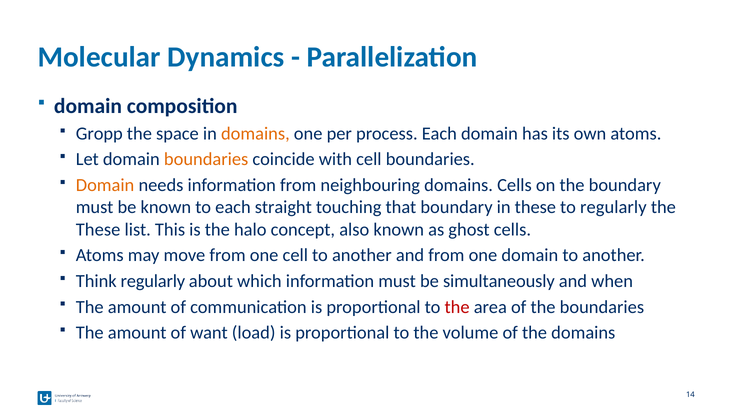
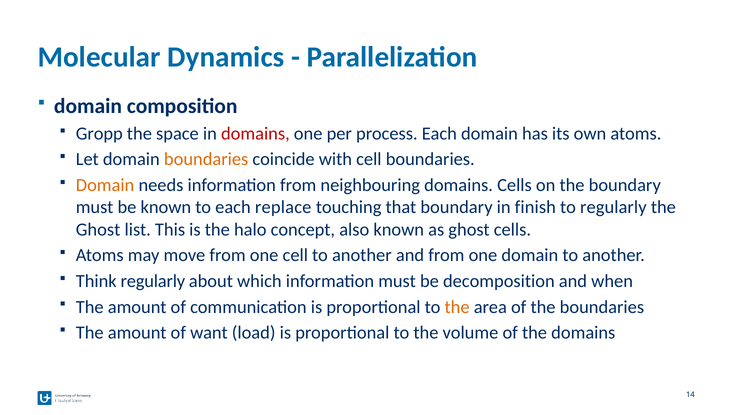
domains at (255, 134) colour: orange -> red
straight: straight -> replace
in these: these -> finish
These at (98, 230): These -> Ghost
simultaneously: simultaneously -> decomposition
the at (457, 307) colour: red -> orange
